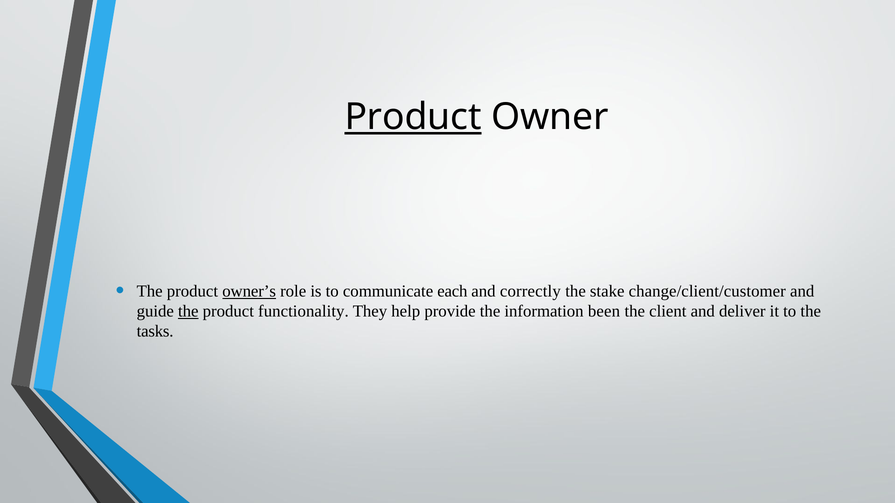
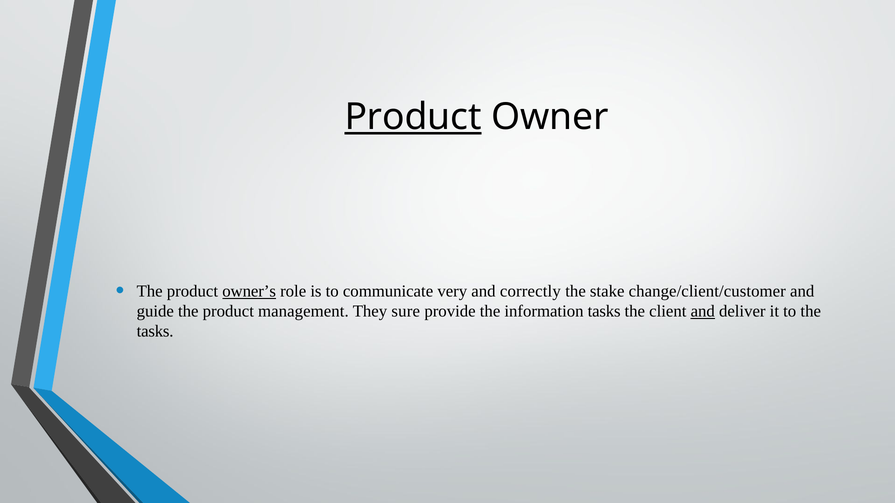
each: each -> very
the at (188, 312) underline: present -> none
functionality: functionality -> management
help: help -> sure
information been: been -> tasks
and at (703, 312) underline: none -> present
